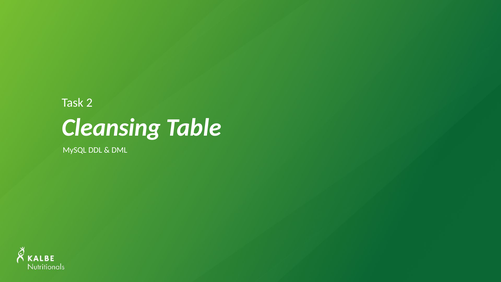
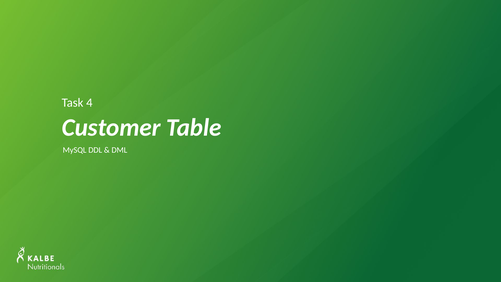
2: 2 -> 4
Cleansing: Cleansing -> Customer
